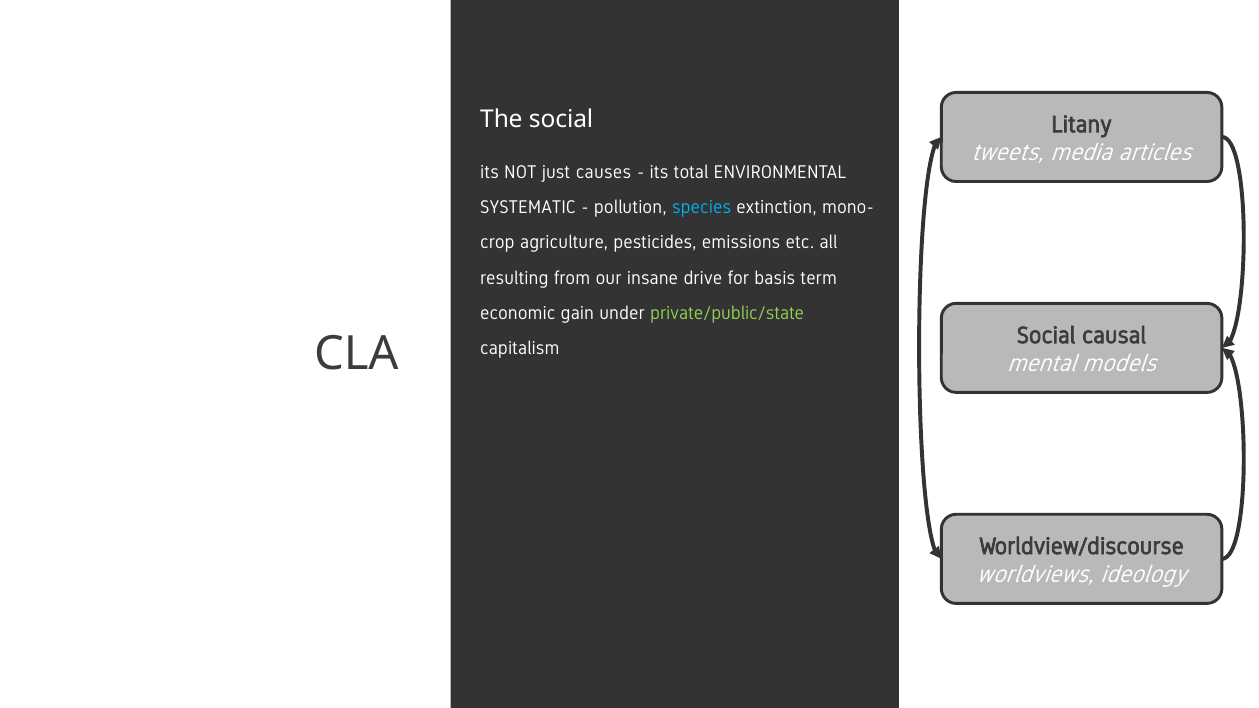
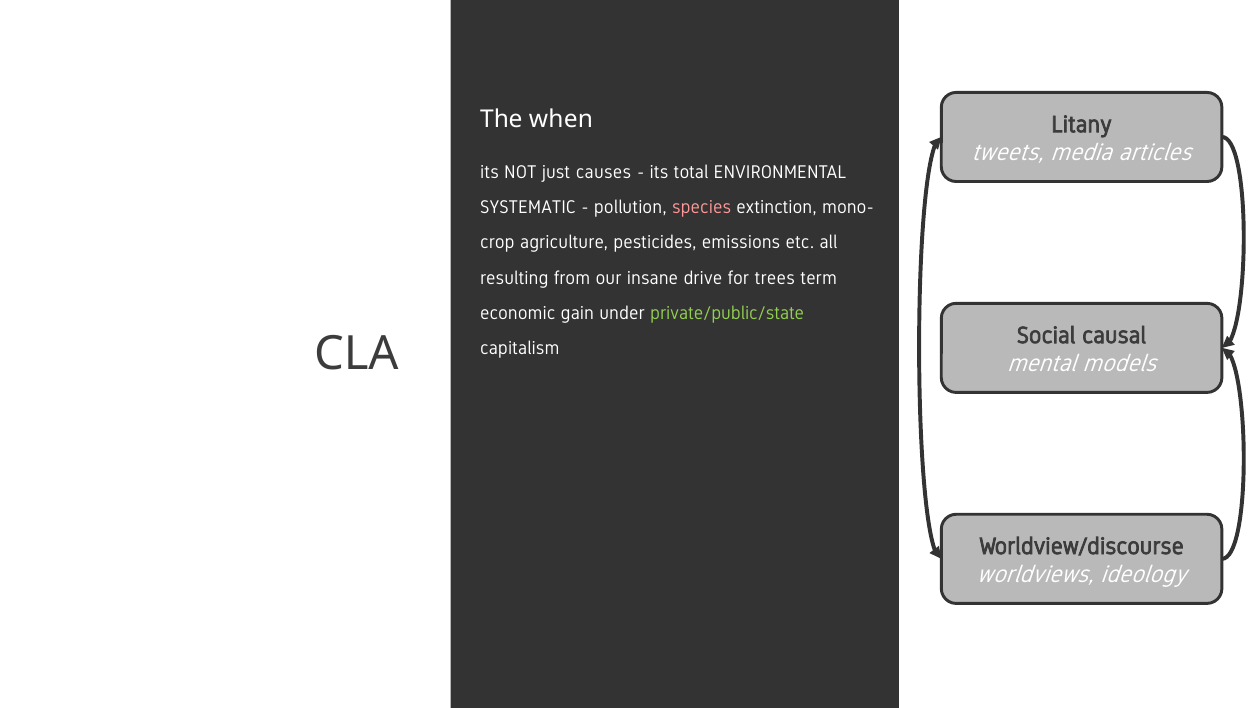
The social: social -> when
species colour: light blue -> pink
basis: basis -> trees
